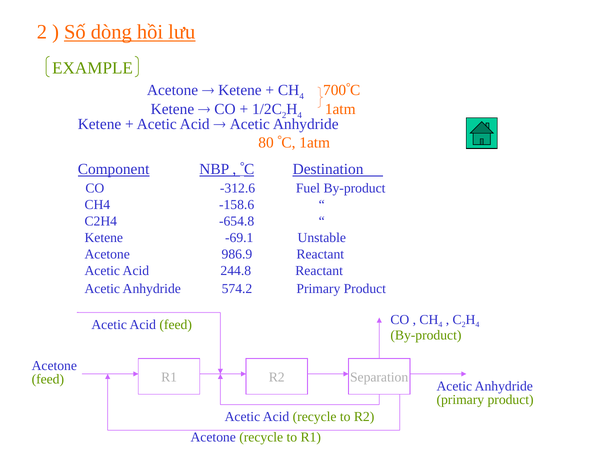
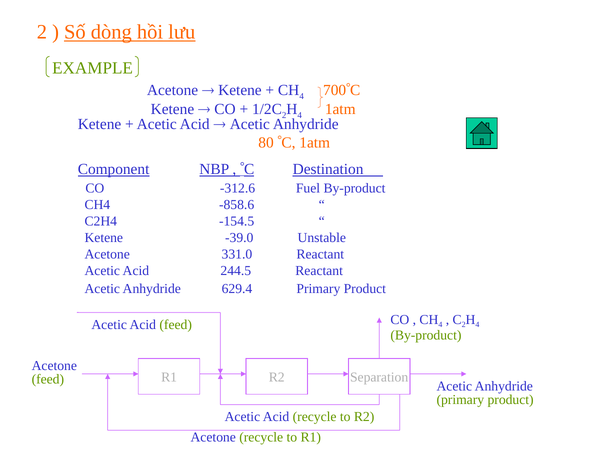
-158.6: -158.6 -> -858.6
-654.8: -654.8 -> -154.5
-69.1: -69.1 -> -39.0
986.9: 986.9 -> 331.0
244.8: 244.8 -> 244.5
574.2: 574.2 -> 629.4
